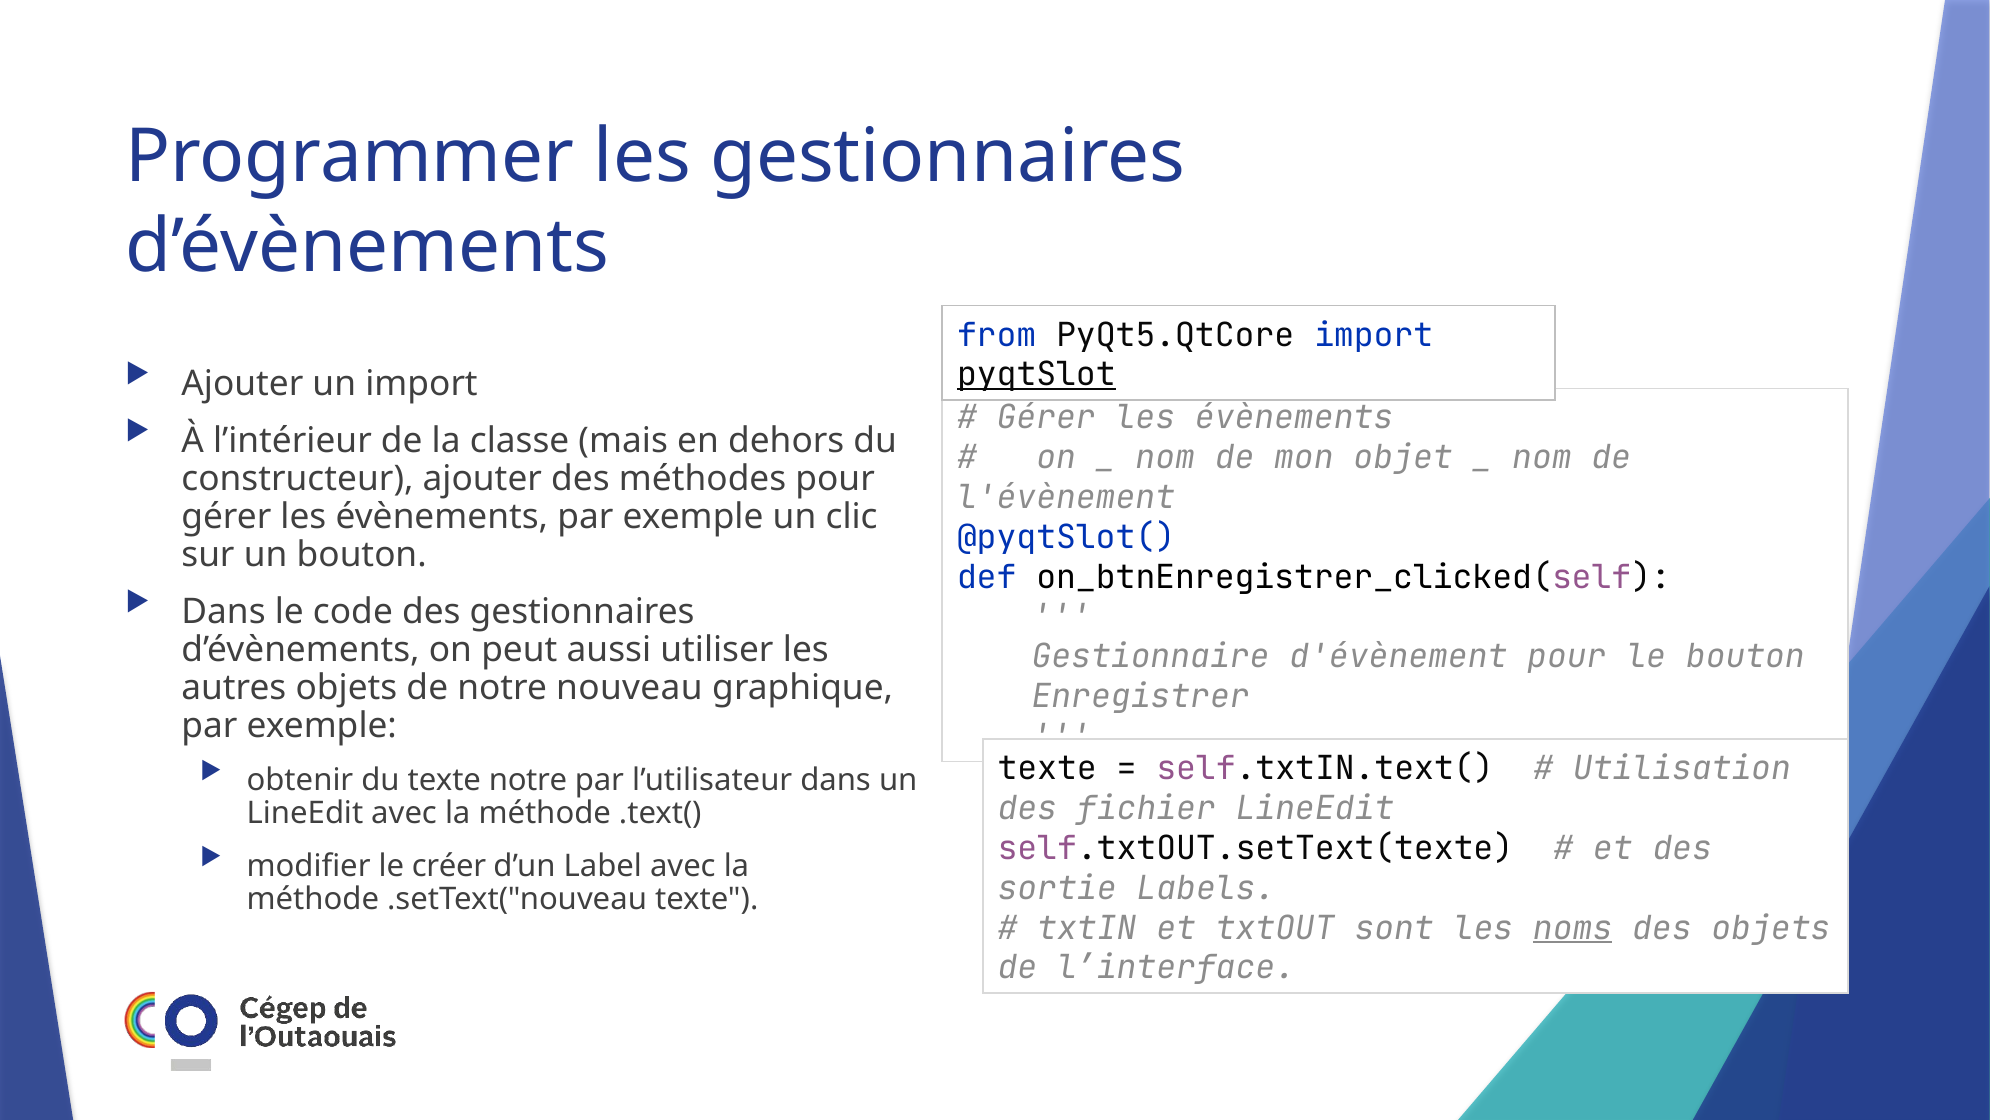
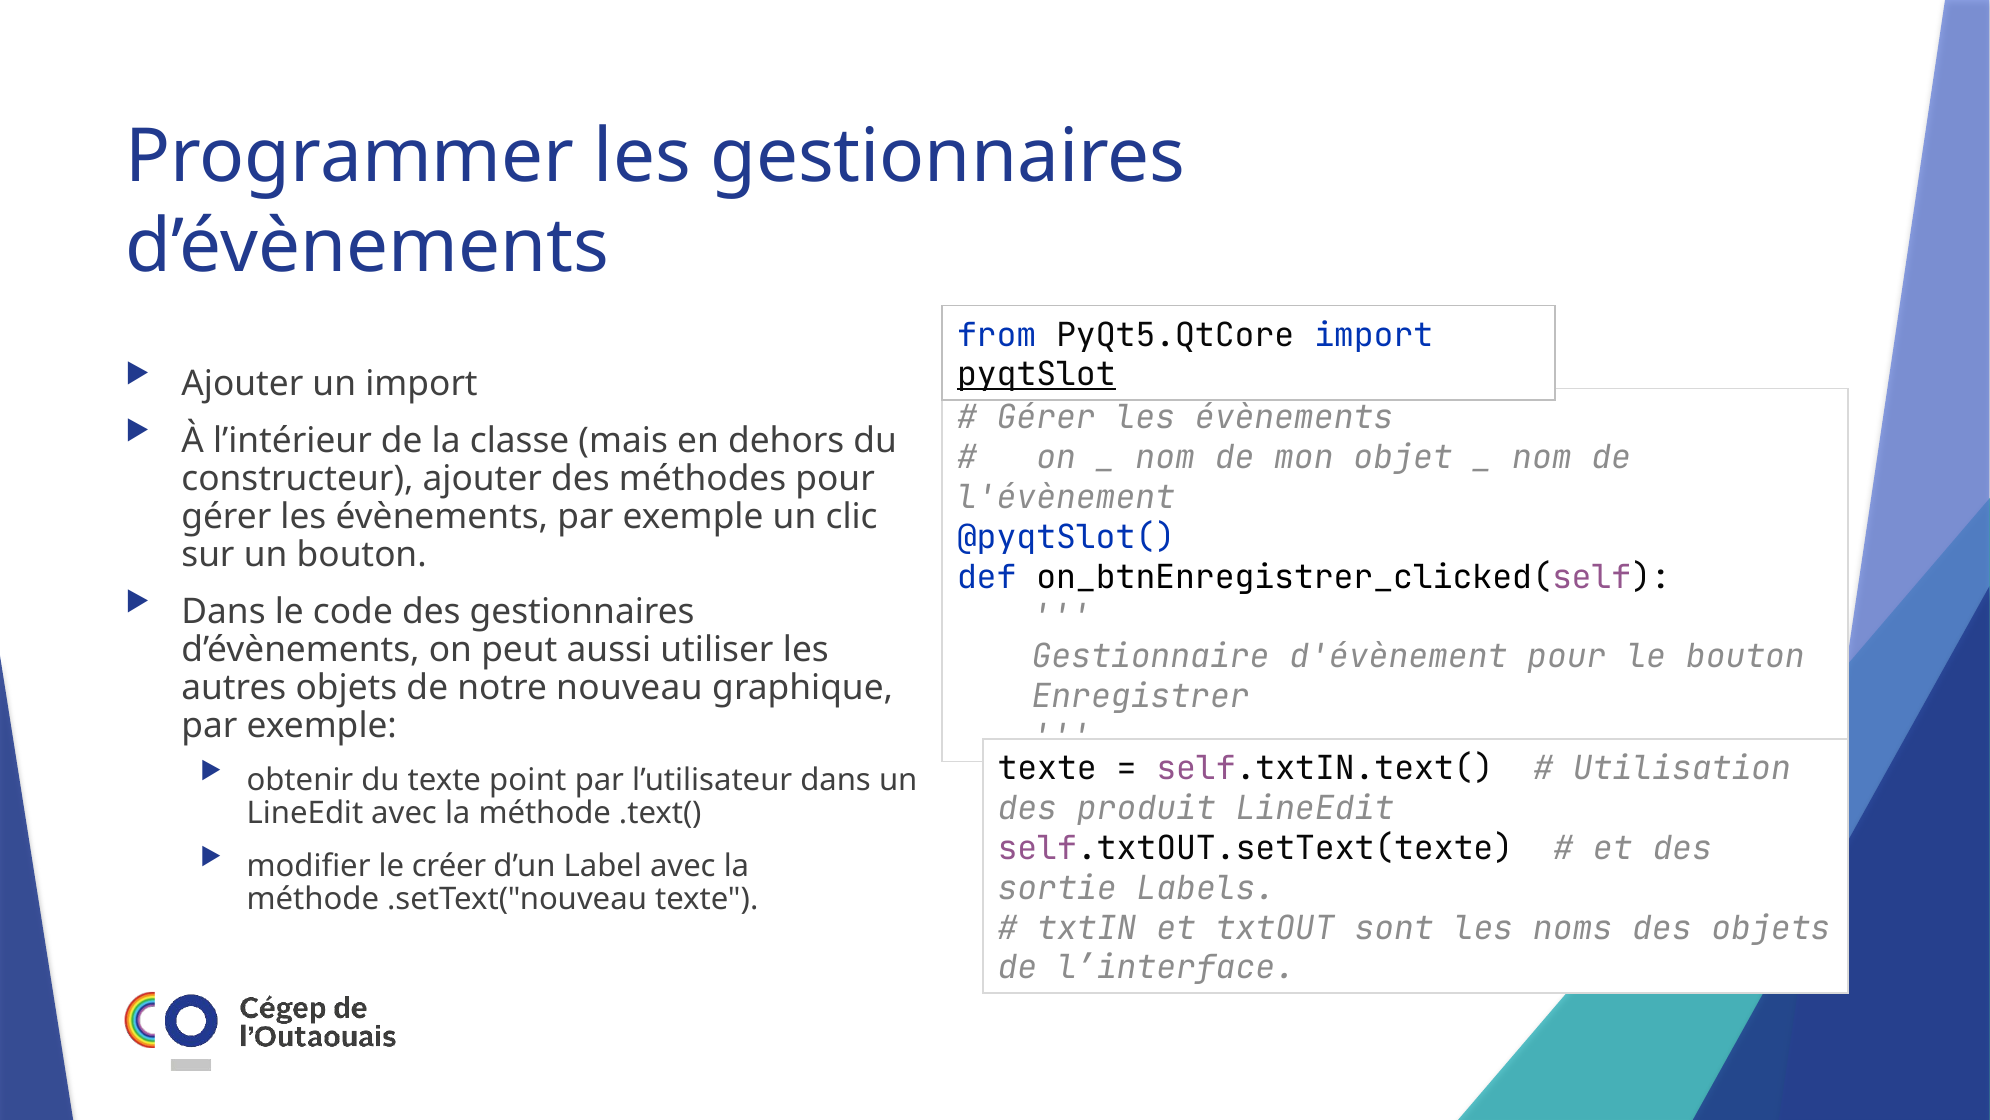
texte notre: notre -> point
fichier: fichier -> produit
noms underline: present -> none
